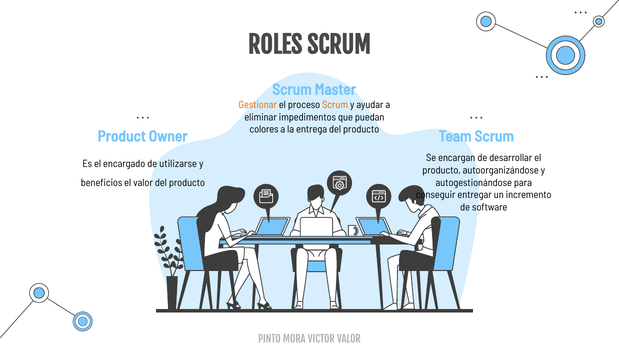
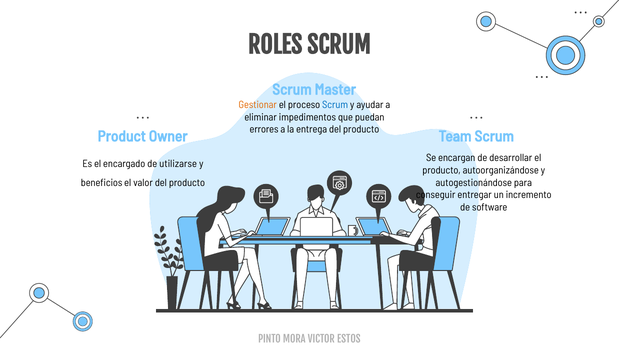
Scrum at (335, 105) colour: orange -> blue
colores: colores -> errores
VICTOR VALOR: VALOR -> ESTOS
